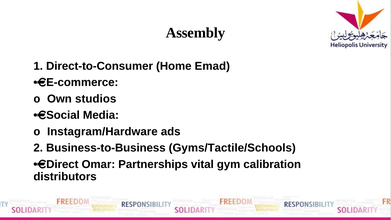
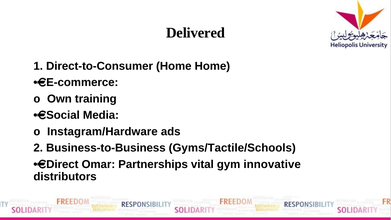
Assembly: Assembly -> Delivered
Home Emad: Emad -> Home
studios: studios -> training
calibration: calibration -> innovative
